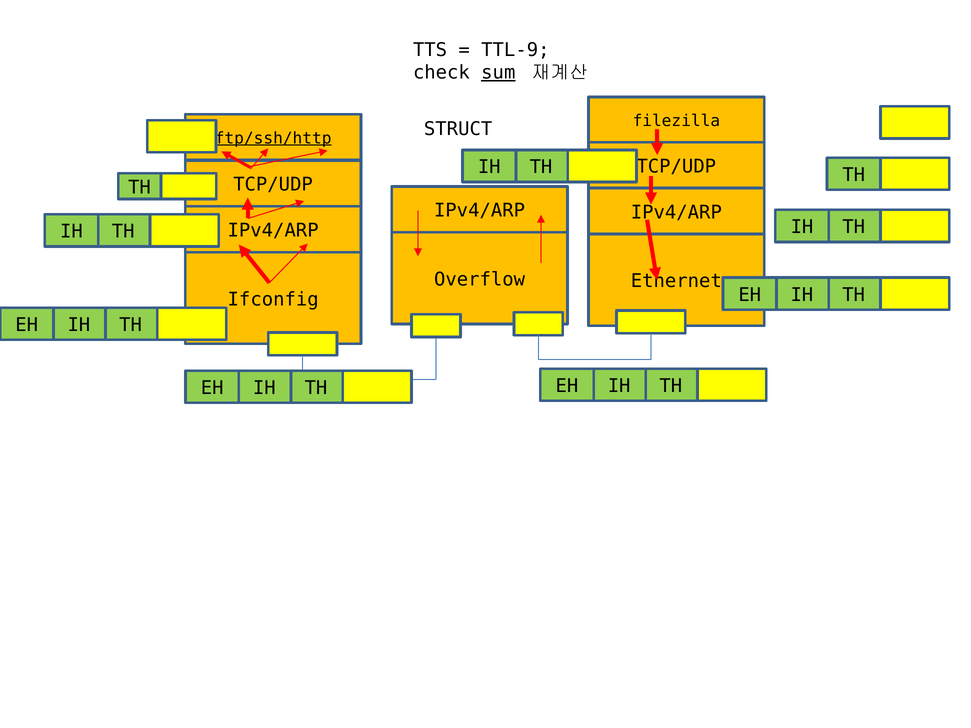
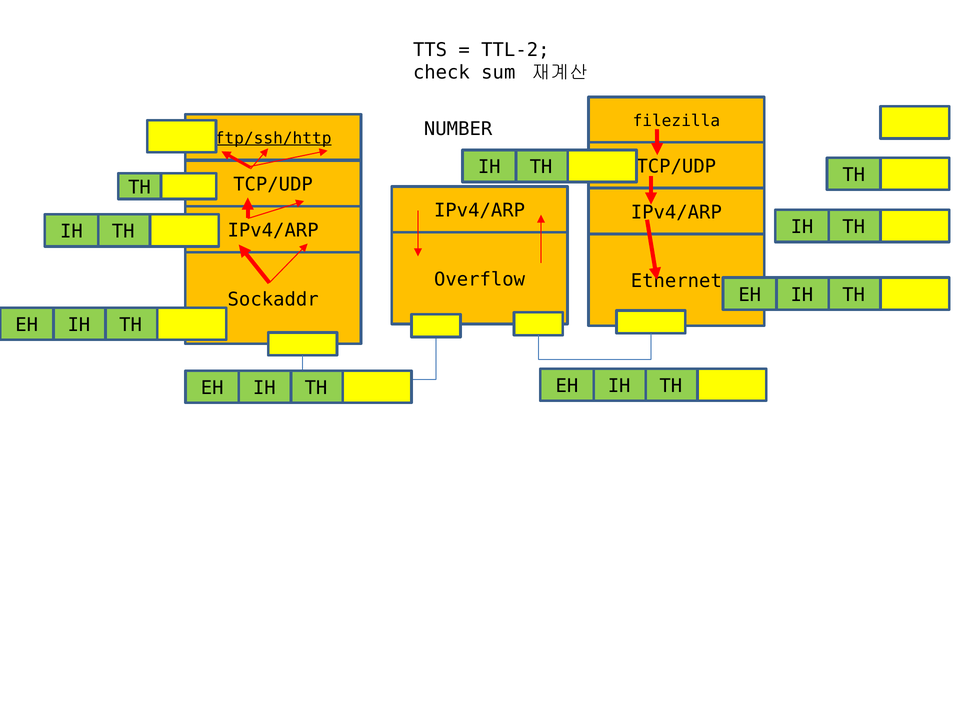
TTL-9: TTL-9 -> TTL-2
sum underline: present -> none
STRUCT: STRUCT -> NUMBER
Ifconfig: Ifconfig -> Sockaddr
